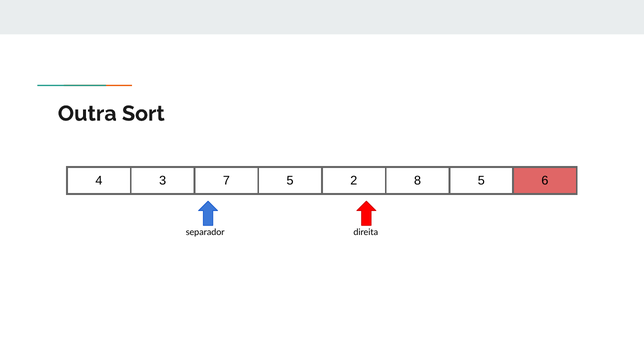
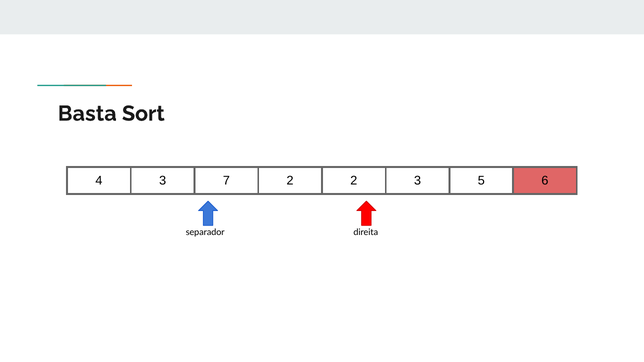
Outra: Outra -> Basta
7 5: 5 -> 2
2 8: 8 -> 3
